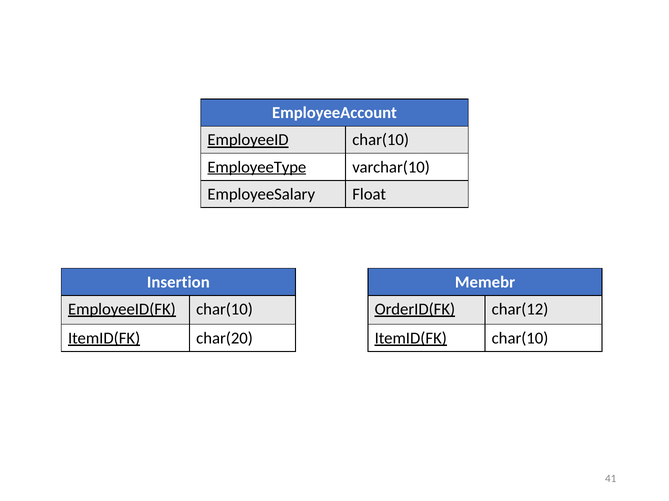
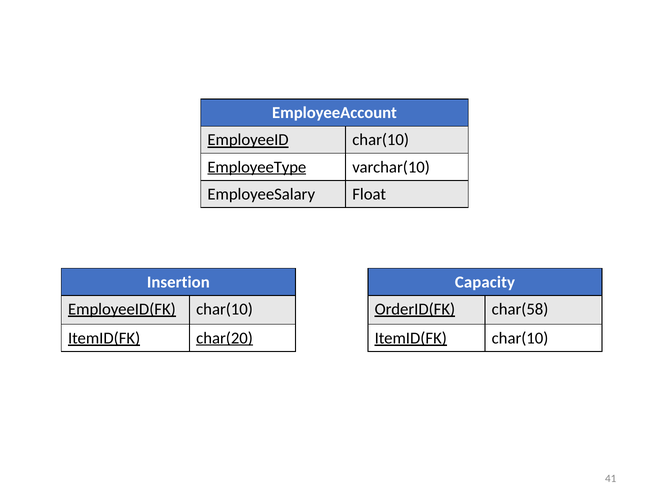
Memebr: Memebr -> Capacity
char(12: char(12 -> char(58
char(20 underline: none -> present
